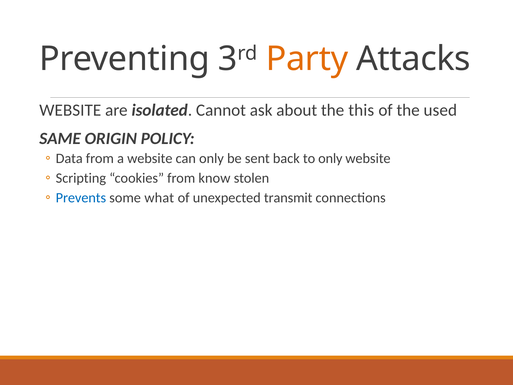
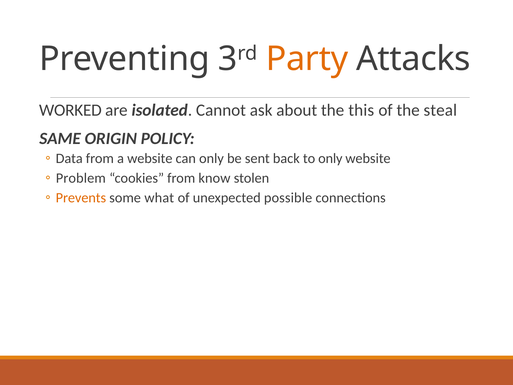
WEBSITE at (70, 110): WEBSITE -> WORKED
used: used -> steal
Scripting: Scripting -> Problem
Prevents colour: blue -> orange
transmit: transmit -> possible
